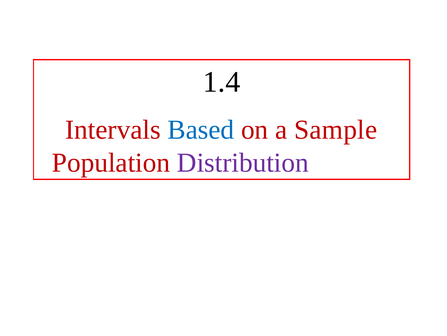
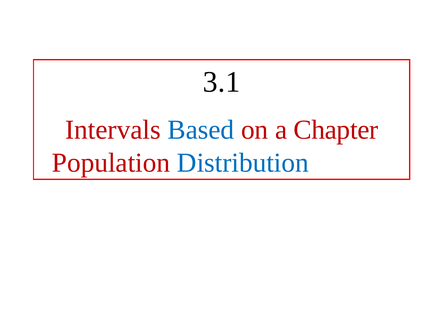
1.4: 1.4 -> 3.1
Sample: Sample -> Chapter
Distribution colour: purple -> blue
